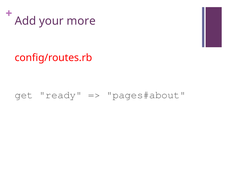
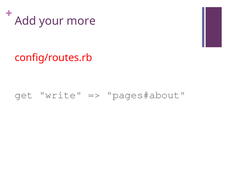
ready: ready -> write
